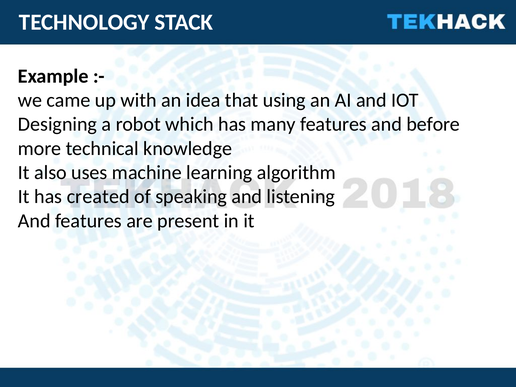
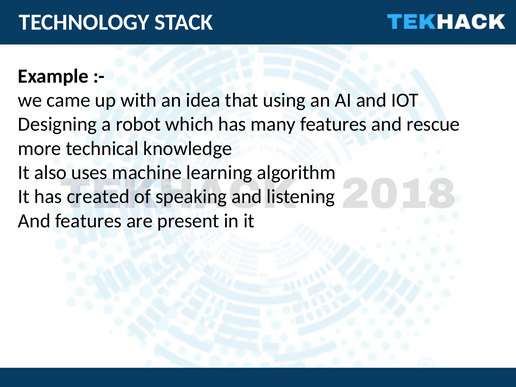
before: before -> rescue
